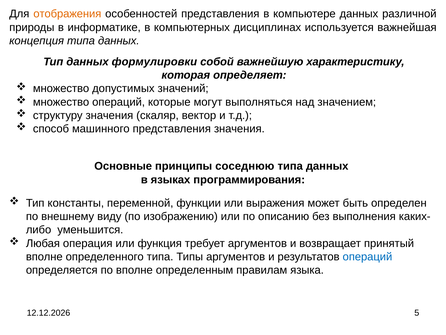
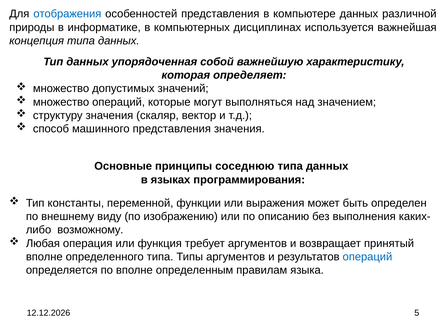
отображения colour: orange -> blue
формулировки: формулировки -> упорядоченная
уменьшится: уменьшится -> возможному
